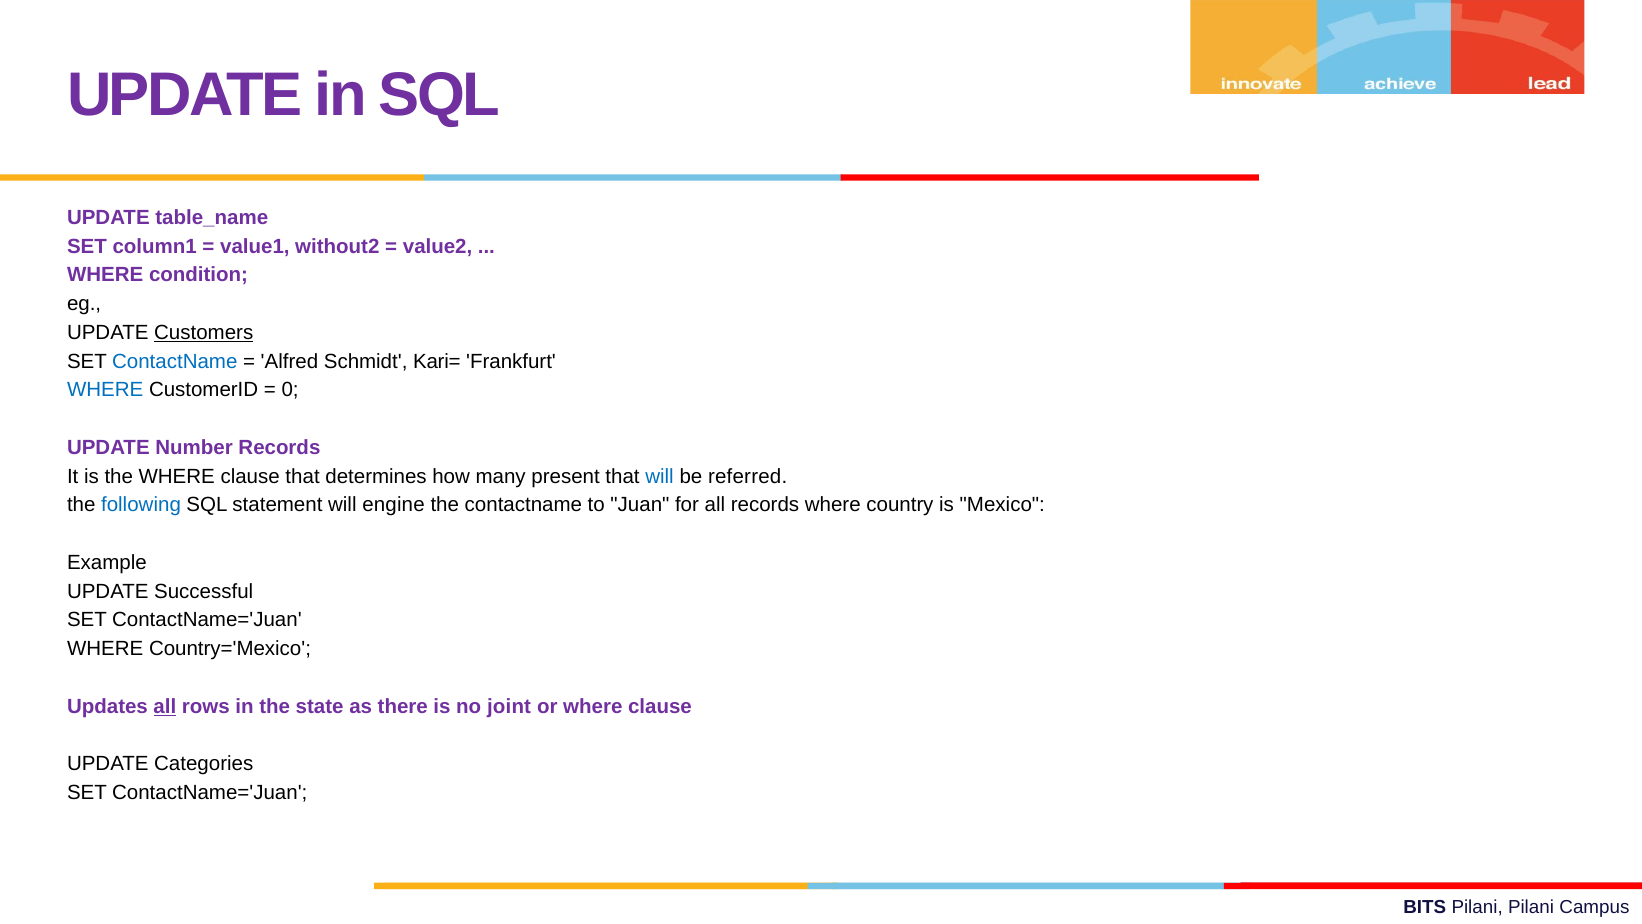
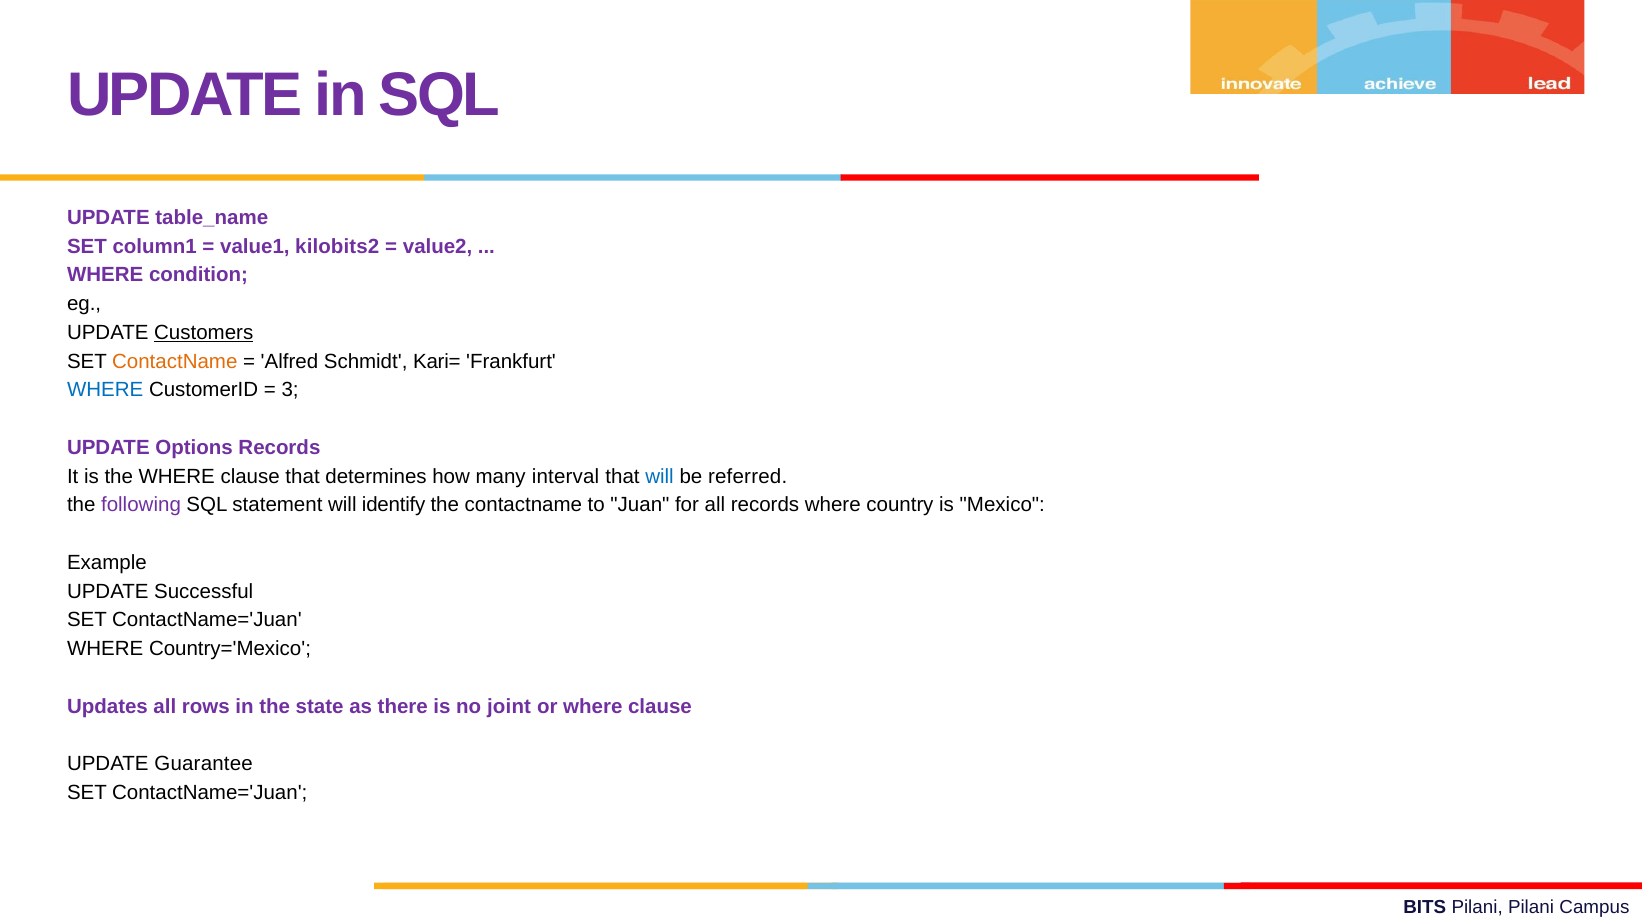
without2: without2 -> kilobits2
ContactName at (175, 361) colour: blue -> orange
0: 0 -> 3
Number: Number -> Options
present: present -> interval
following colour: blue -> purple
engine: engine -> identify
all at (165, 706) underline: present -> none
Categories: Categories -> Guarantee
